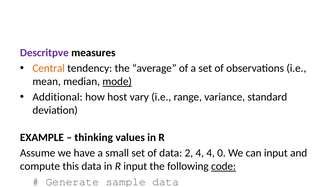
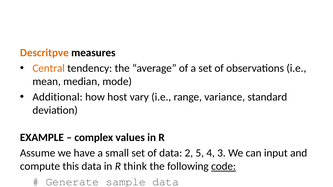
Descritpve colour: purple -> orange
mode underline: present -> none
thinking: thinking -> complex
data 2 4: 4 -> 5
0: 0 -> 3
R input: input -> think
